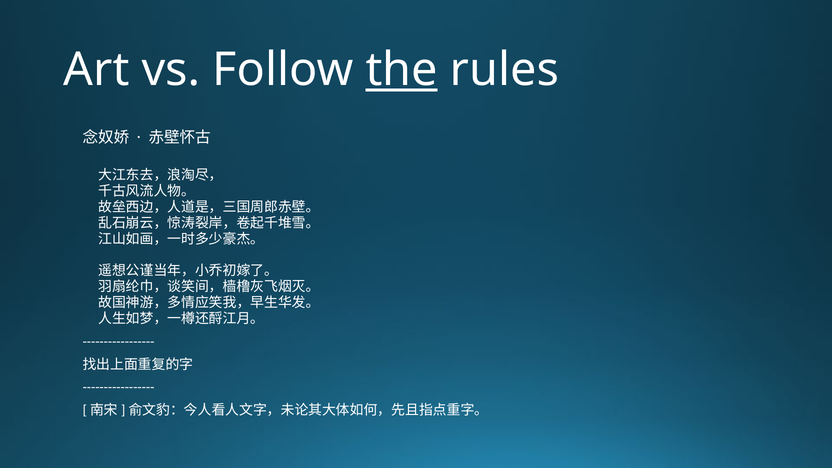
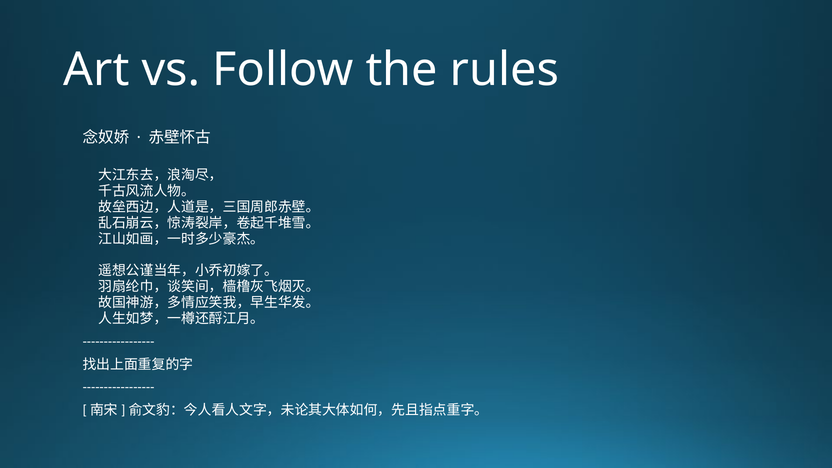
the underline: present -> none
